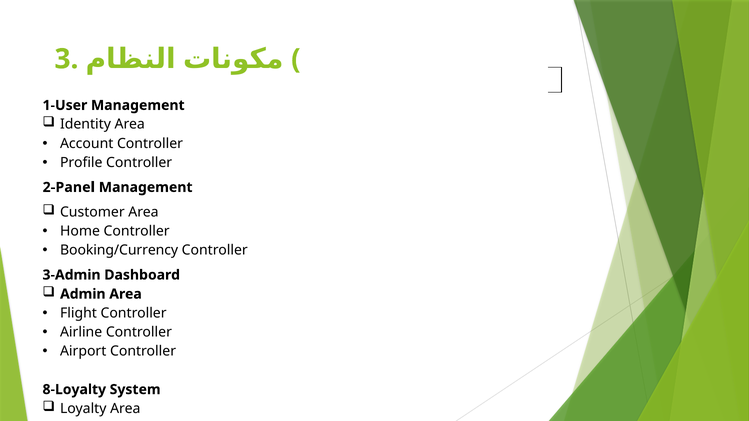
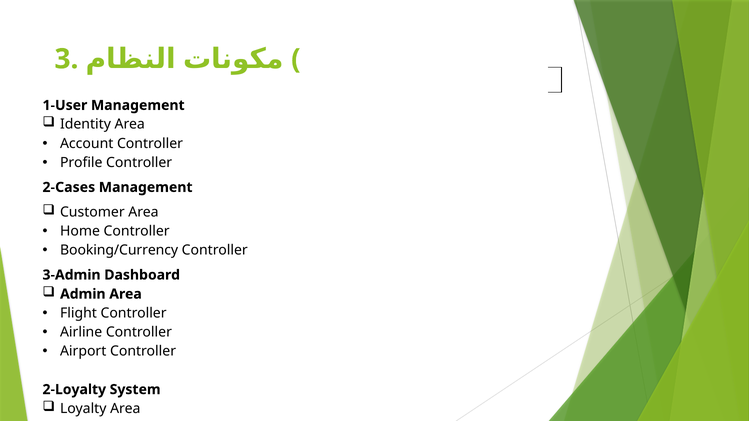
2-Panel: 2-Panel -> 2-Cases
8-Loyalty: 8-Loyalty -> 2-Loyalty
